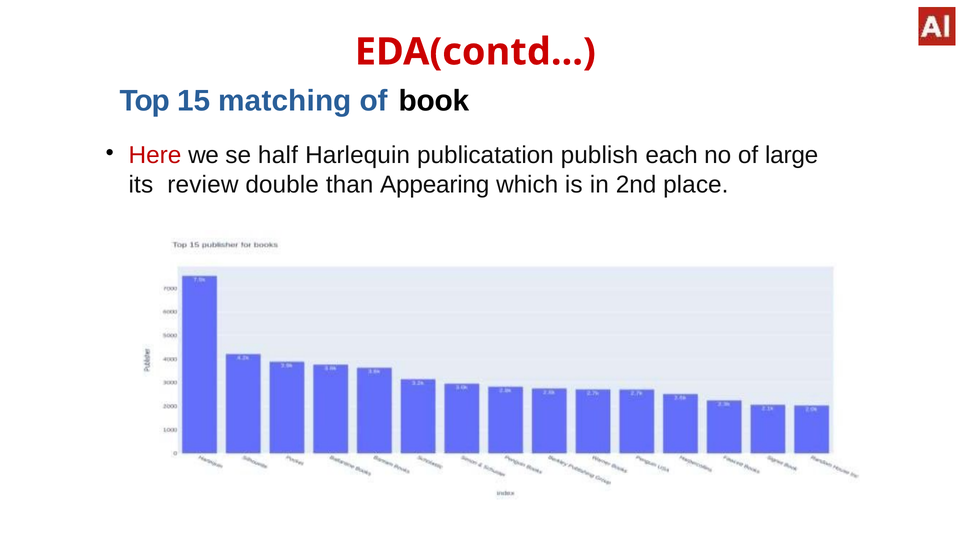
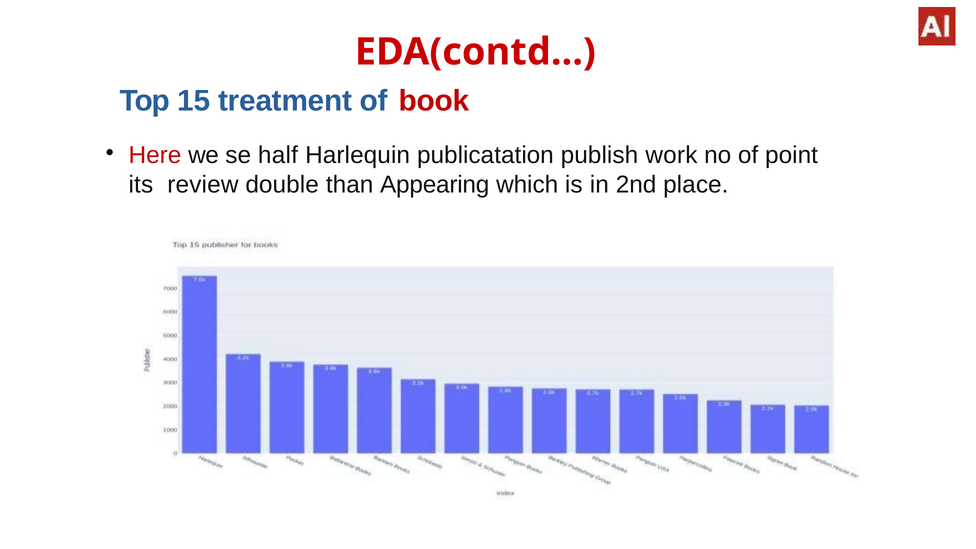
matching: matching -> treatment
book colour: black -> red
each: each -> work
large: large -> point
